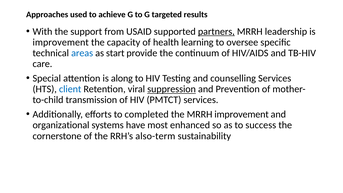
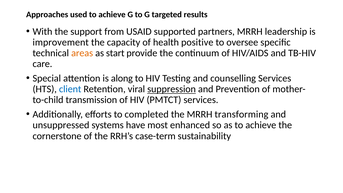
partners underline: present -> none
learning: learning -> positive
areas colour: blue -> orange
MRRH improvement: improvement -> transforming
organizational: organizational -> unsuppressed
as to success: success -> achieve
also-term: also-term -> case-term
